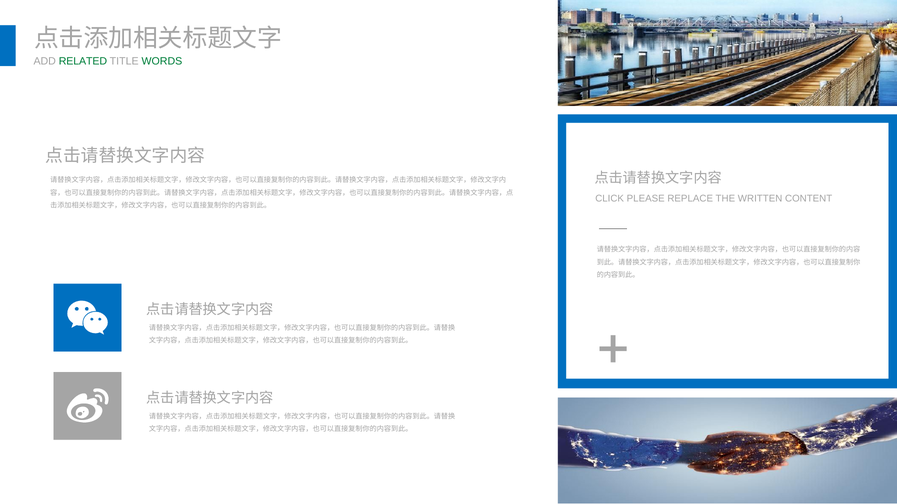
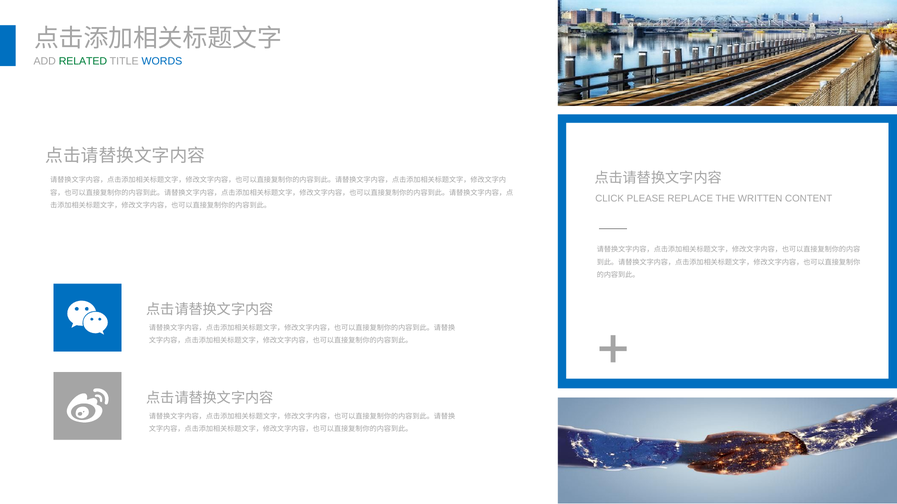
WORDS colour: green -> blue
